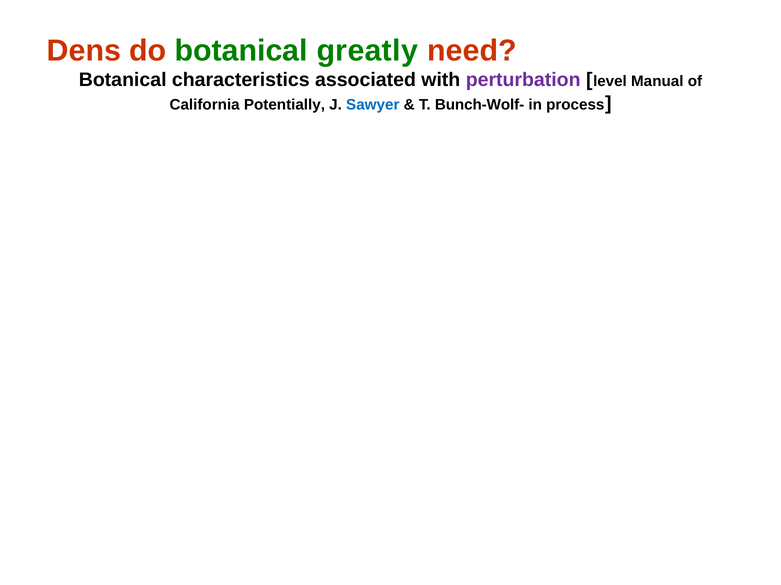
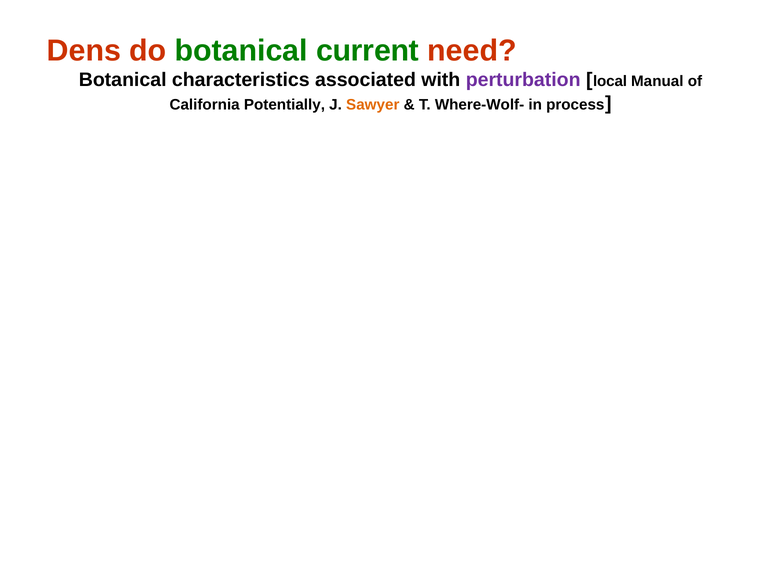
greatly: greatly -> current
level: level -> local
Sawyer colour: blue -> orange
Bunch-Wolf-: Bunch-Wolf- -> Where-Wolf-
